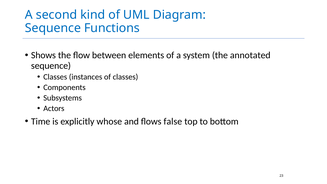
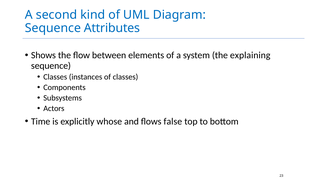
Functions: Functions -> Attributes
annotated: annotated -> explaining
